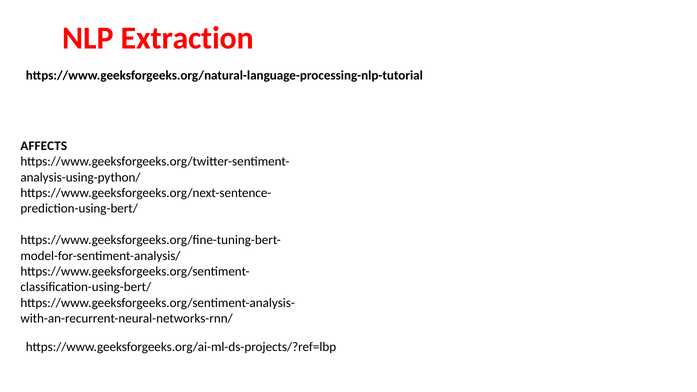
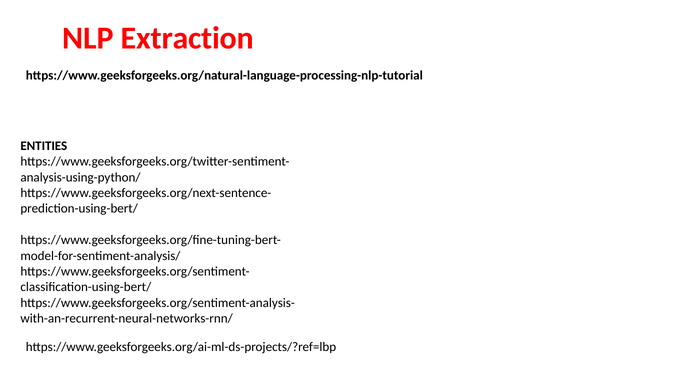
AFFECTS: AFFECTS -> ENTITIES
